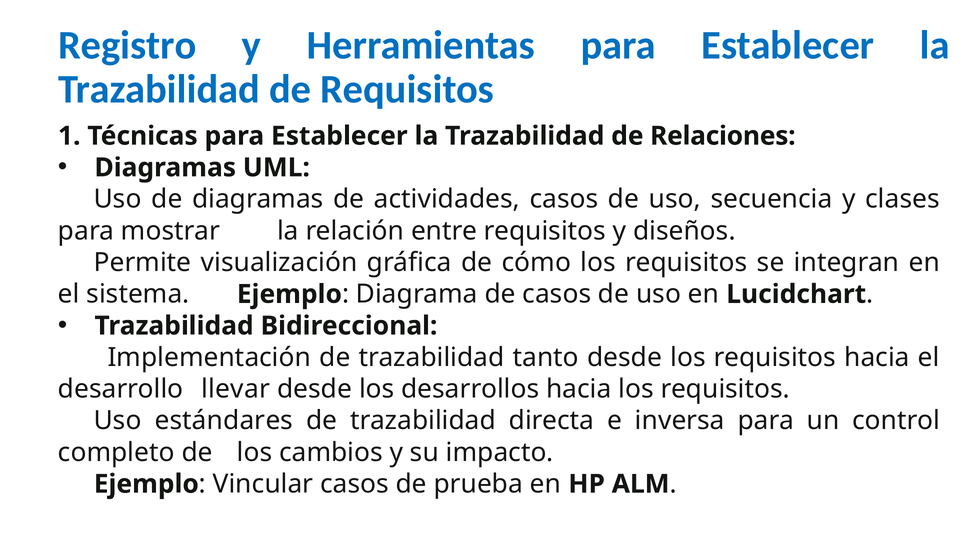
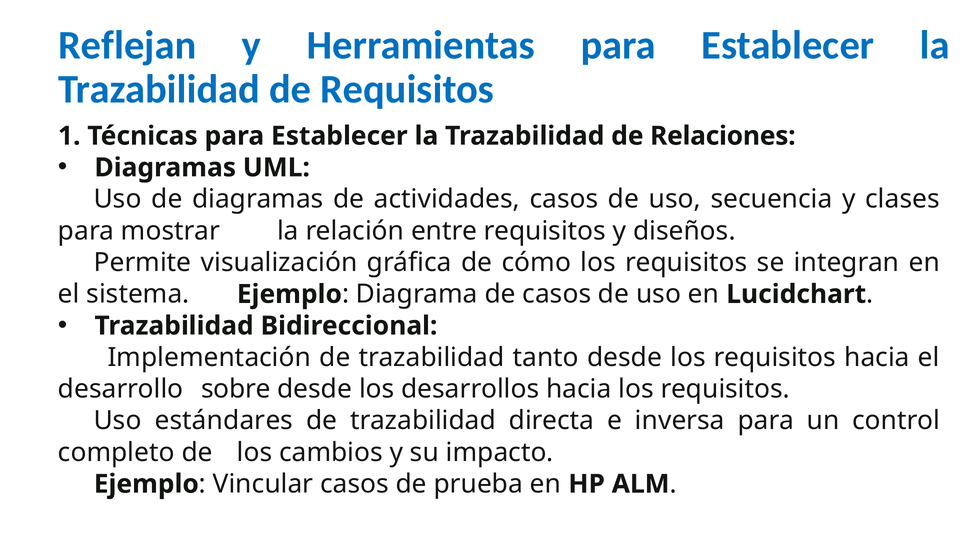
Registro: Registro -> Reflejan
llevar: llevar -> sobre
